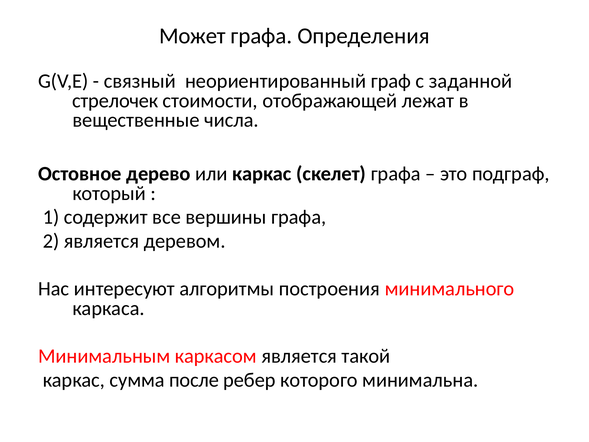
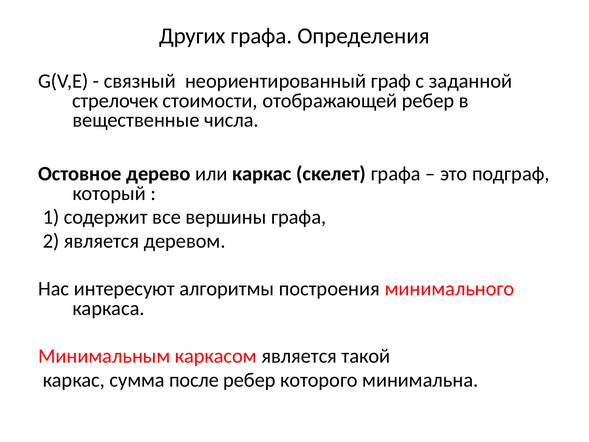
Может: Может -> Других
отображающей лежат: лежат -> ребер
